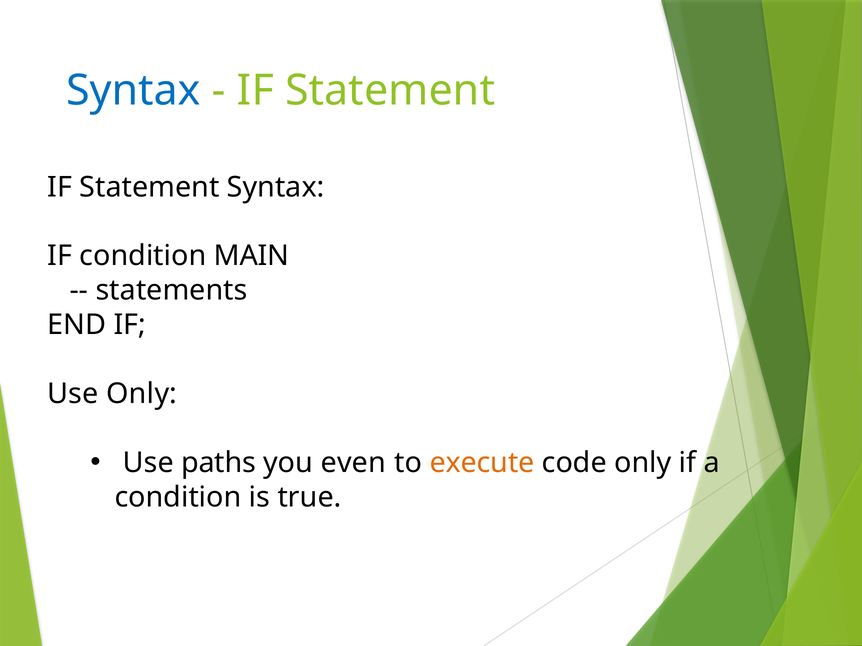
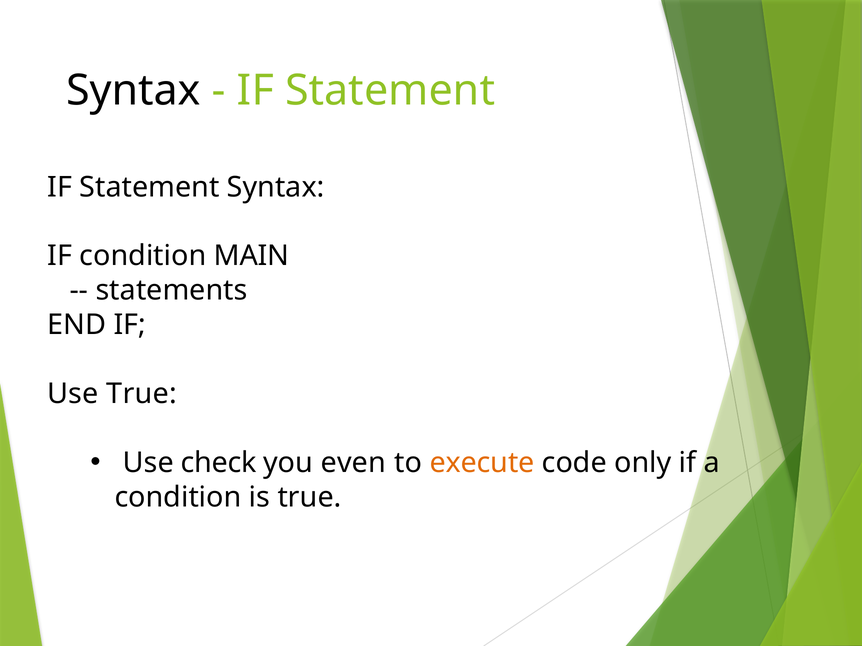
Syntax at (133, 91) colour: blue -> black
Use Only: Only -> True
paths: paths -> check
